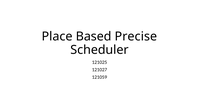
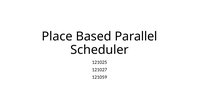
Precise: Precise -> Parallel
